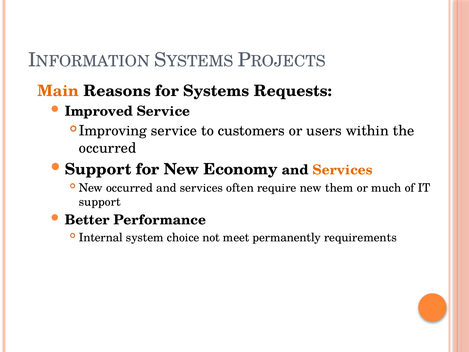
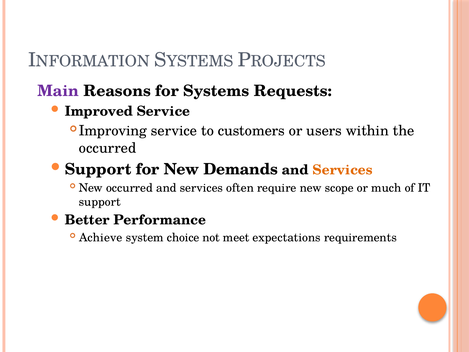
Main colour: orange -> purple
Economy: Economy -> Demands
them: them -> scope
Internal: Internal -> Achieve
permanently: permanently -> expectations
